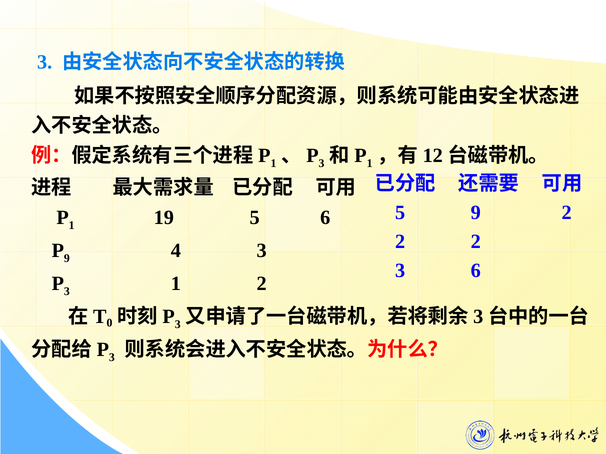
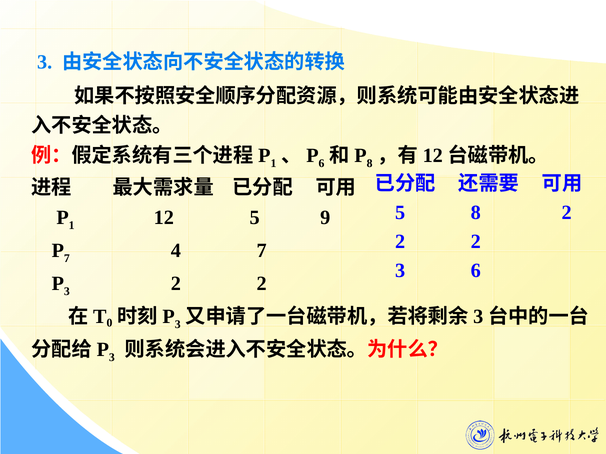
3 at (322, 163): 3 -> 6
1 at (370, 163): 1 -> 8
5 9: 9 -> 8
19: 19 -> 12
5 6: 6 -> 9
9 at (67, 259): 9 -> 7
4 3: 3 -> 7
3 1: 1 -> 2
